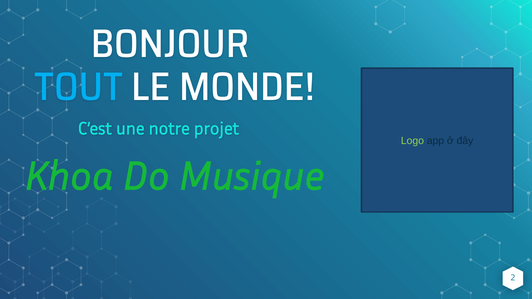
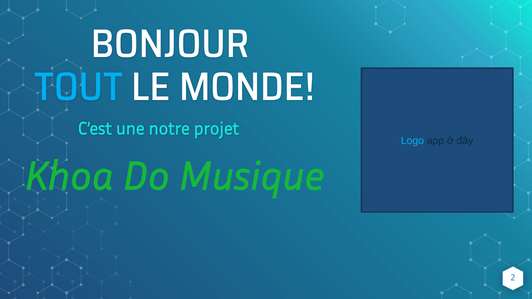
Logo colour: light green -> light blue
